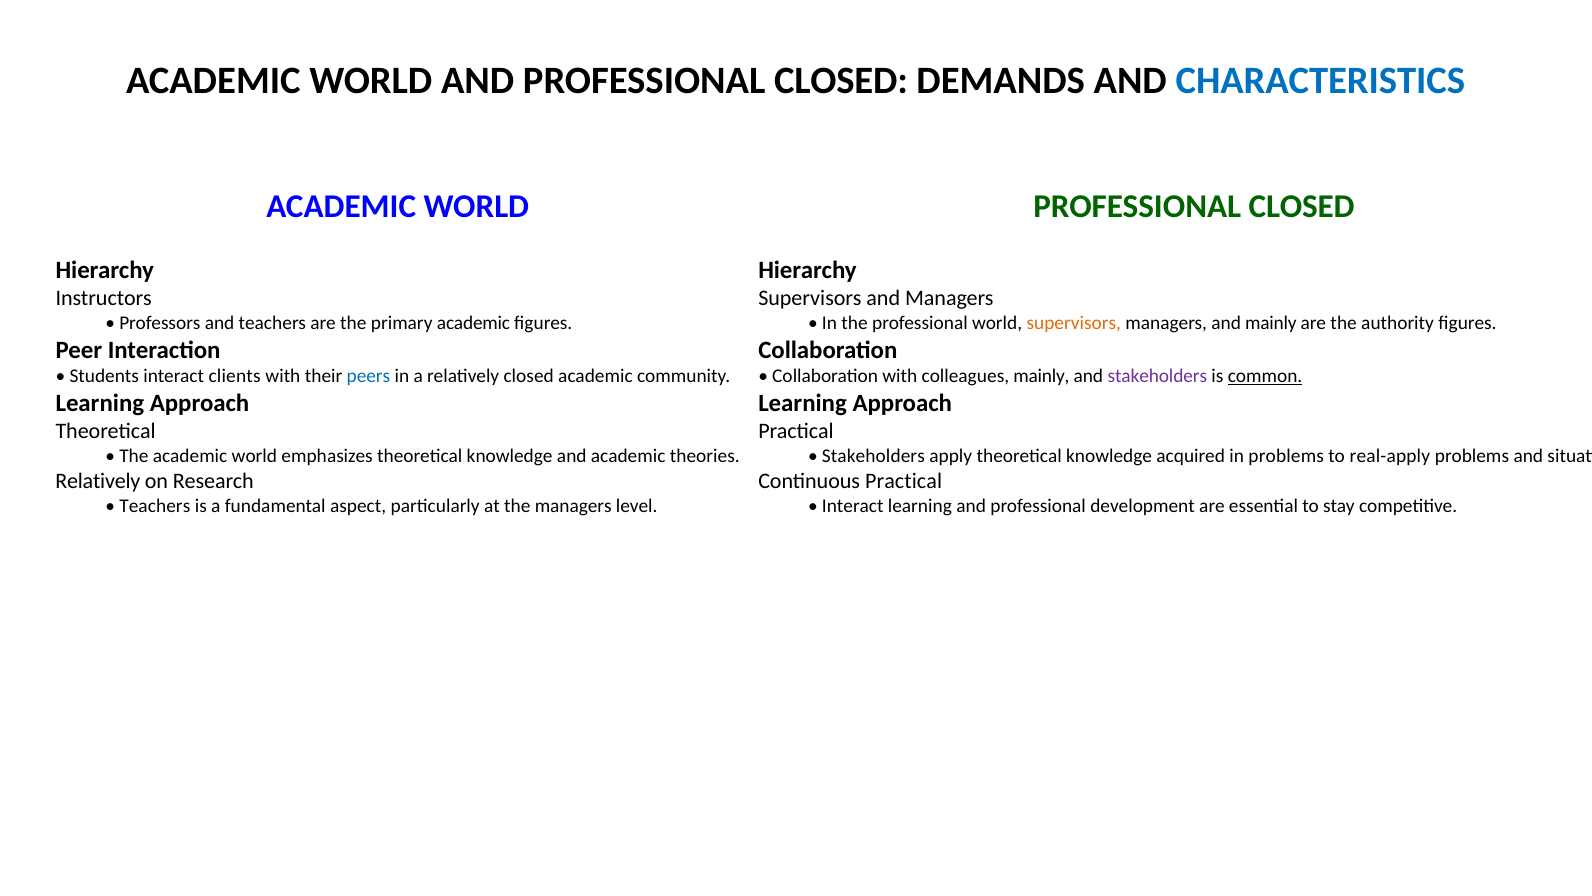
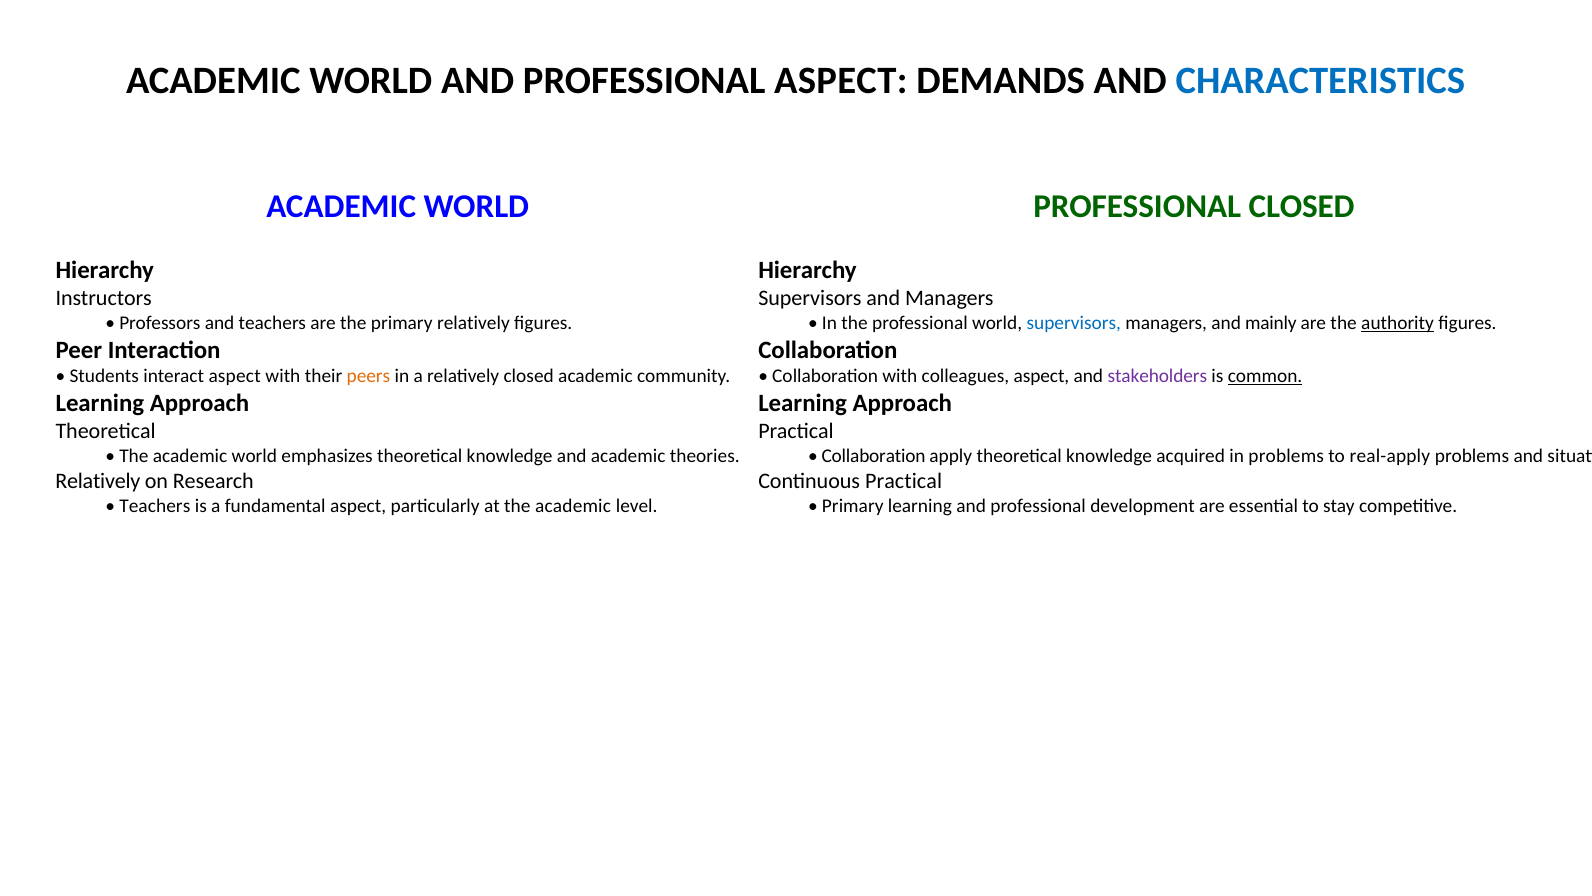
AND PROFESSIONAL CLOSED: CLOSED -> ASPECT
primary academic: academic -> relatively
supervisors at (1074, 323) colour: orange -> blue
authority underline: none -> present
interact clients: clients -> aspect
peers colour: blue -> orange
colleagues mainly: mainly -> aspect
Stakeholders at (873, 456): Stakeholders -> Collaboration
at the managers: managers -> academic
Interact at (853, 505): Interact -> Primary
